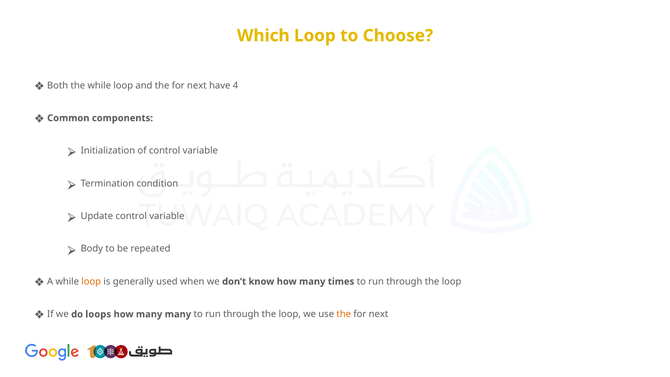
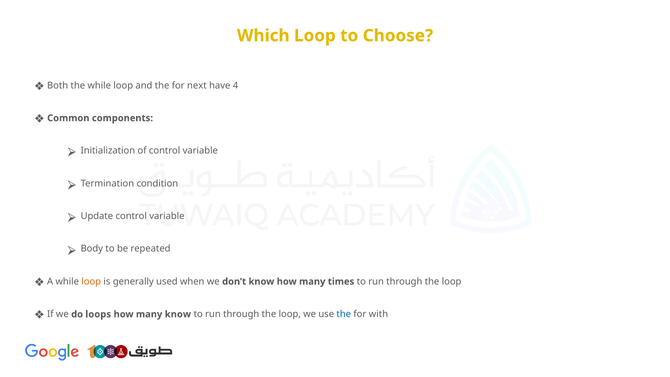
many many: many -> know
the at (344, 314) colour: orange -> blue
next at (379, 314): next -> with
